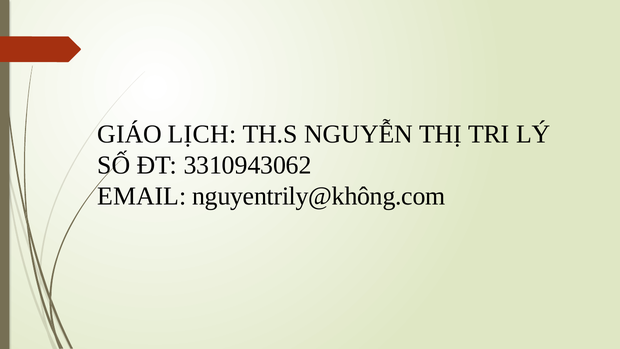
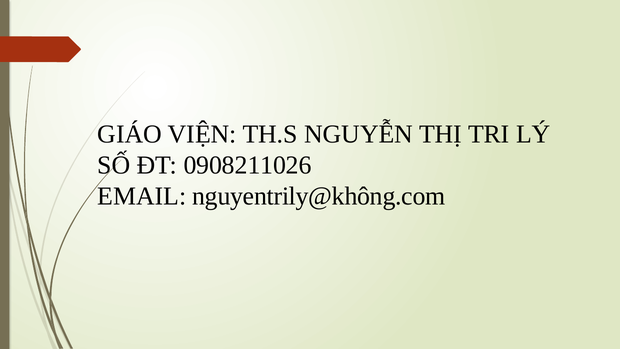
LỊCH: LỊCH -> VIỆN
3310943062: 3310943062 -> 0908211026
